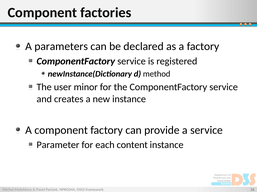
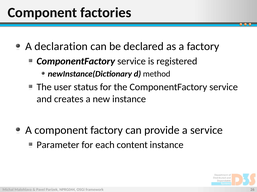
parameters: parameters -> declaration
minor: minor -> status
